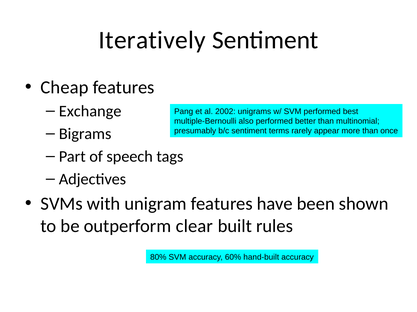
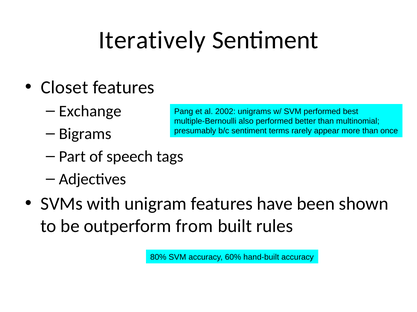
Cheap: Cheap -> Closet
clear: clear -> from
